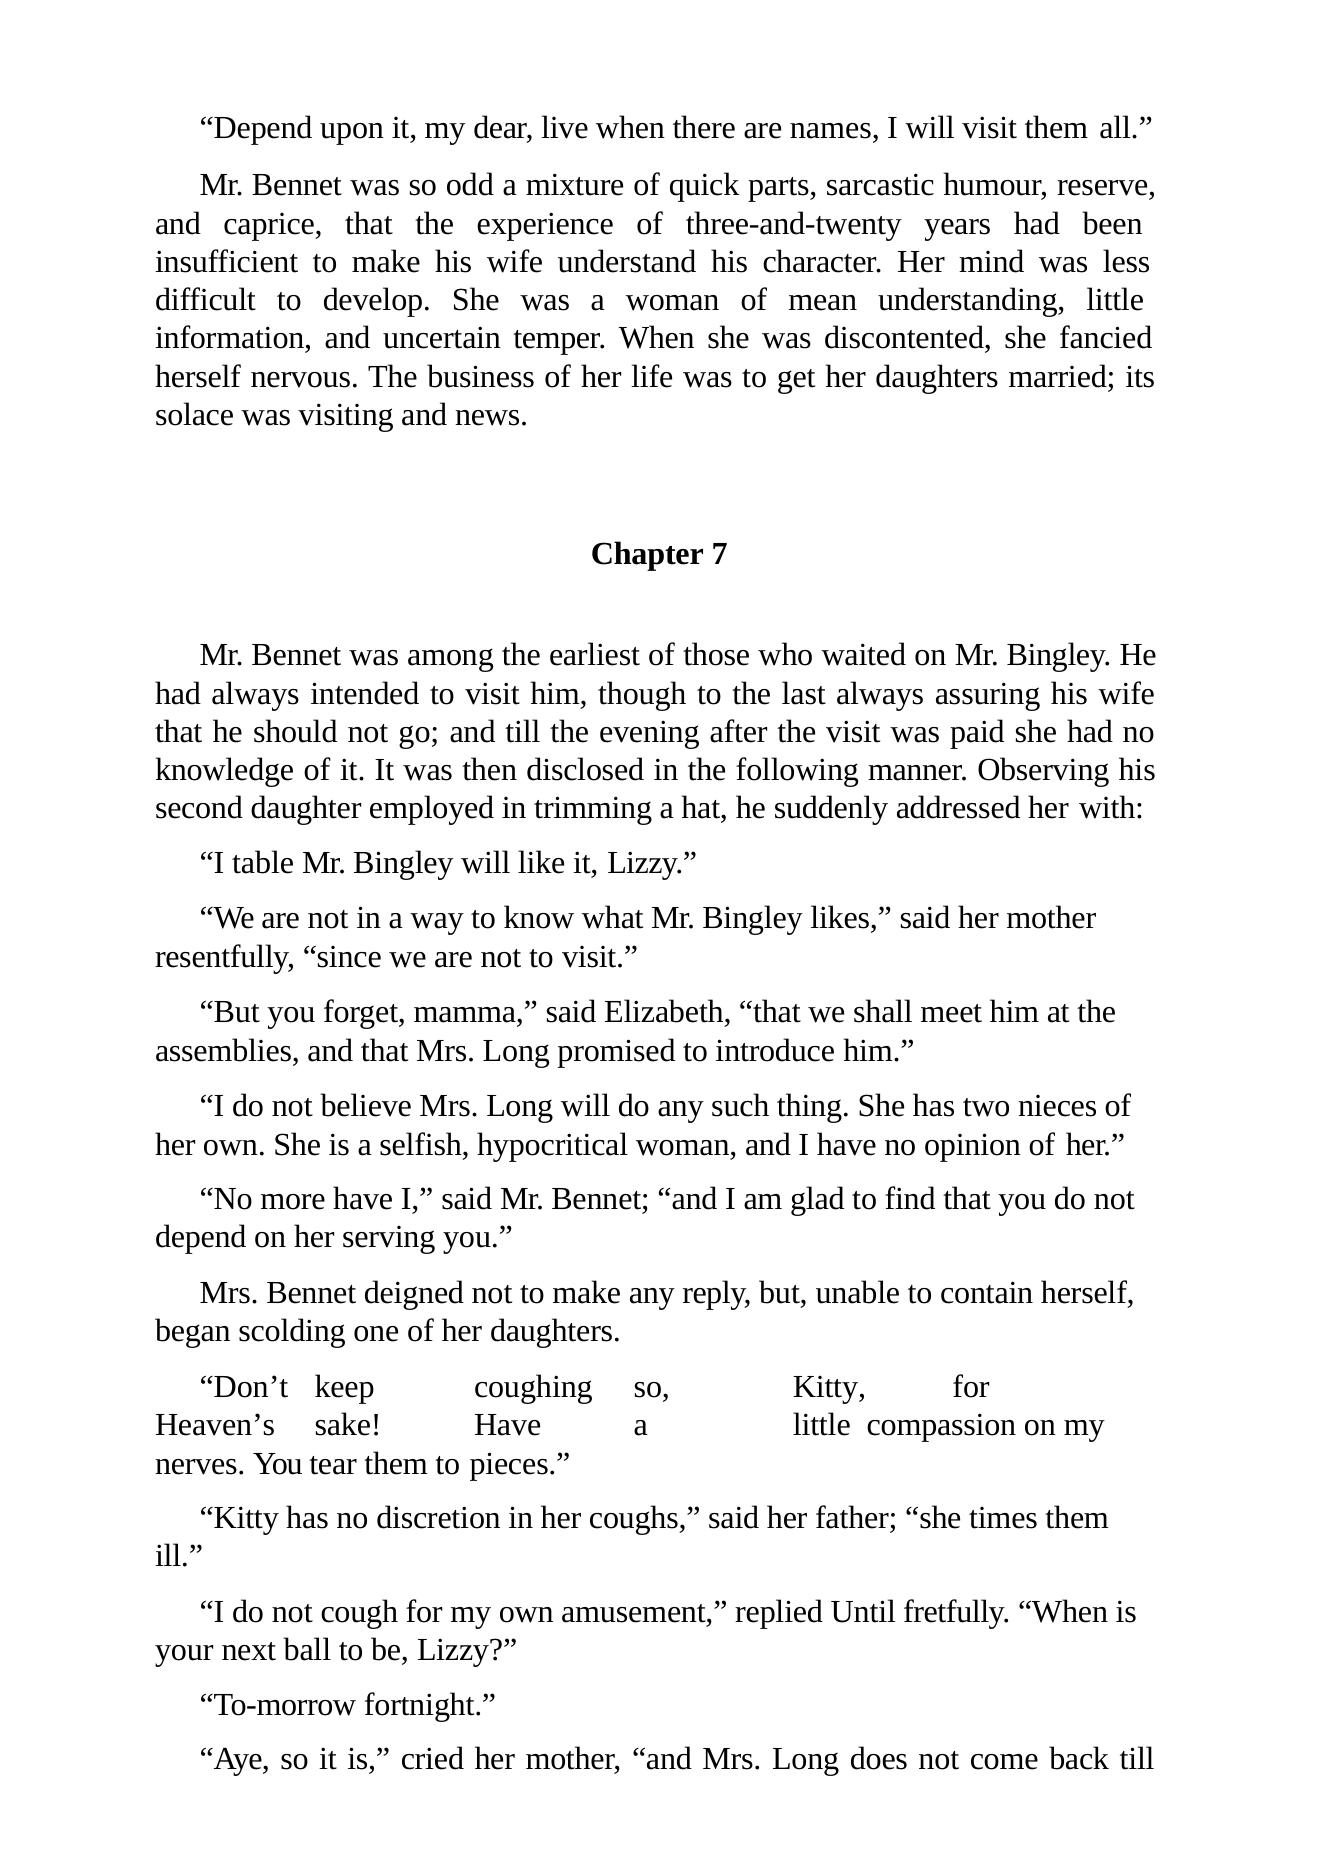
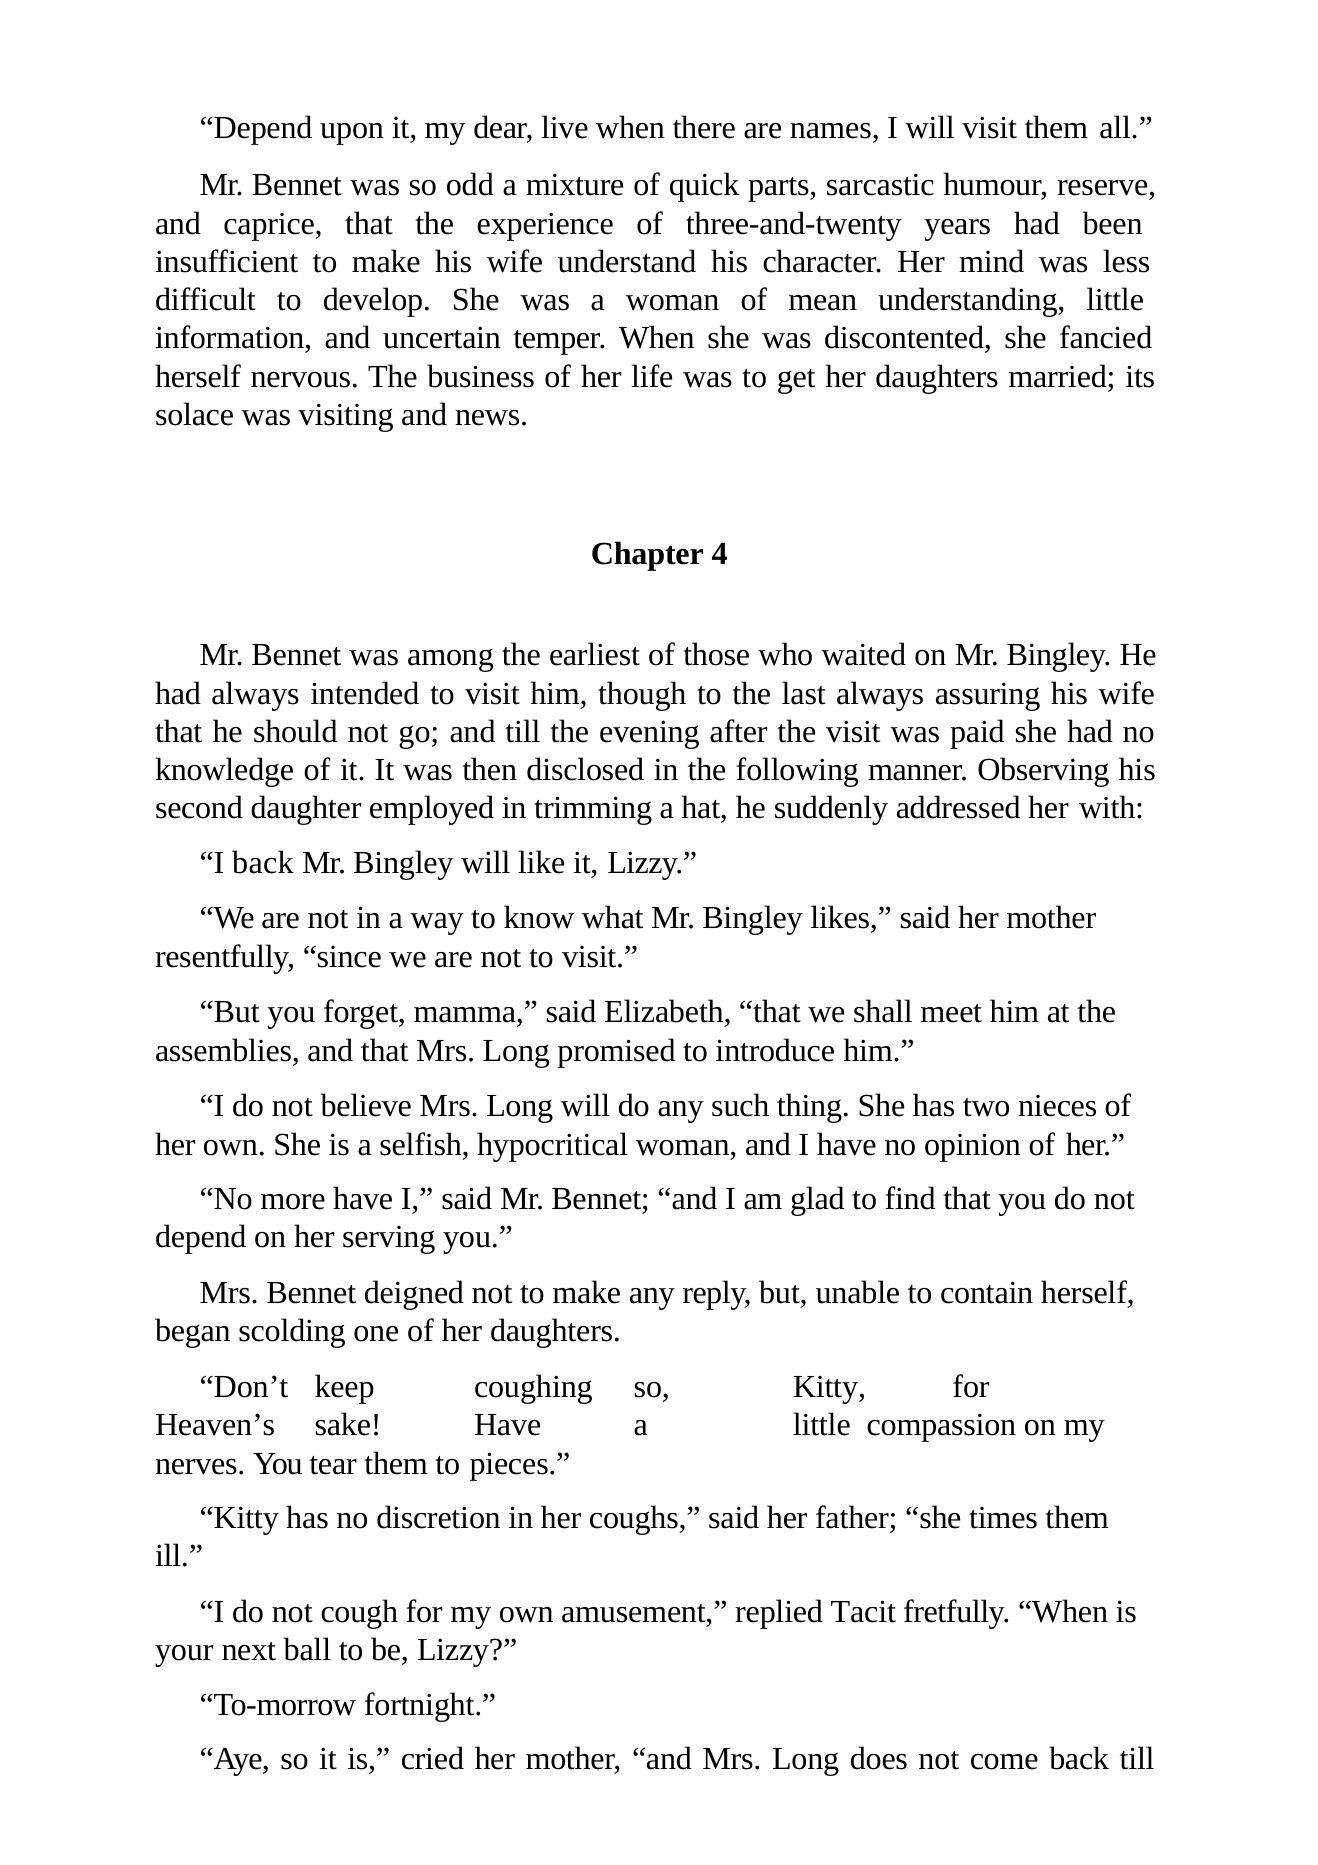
7: 7 -> 4
I table: table -> back
Until: Until -> Tacit
